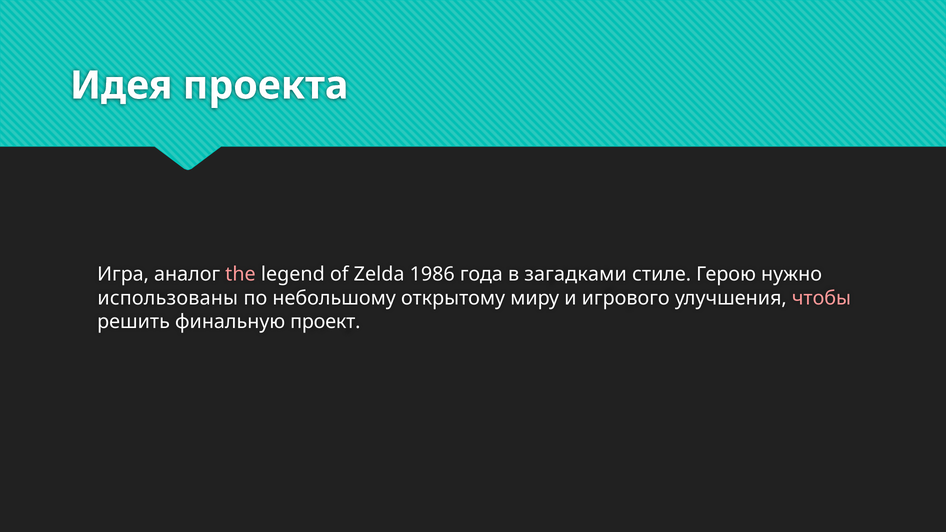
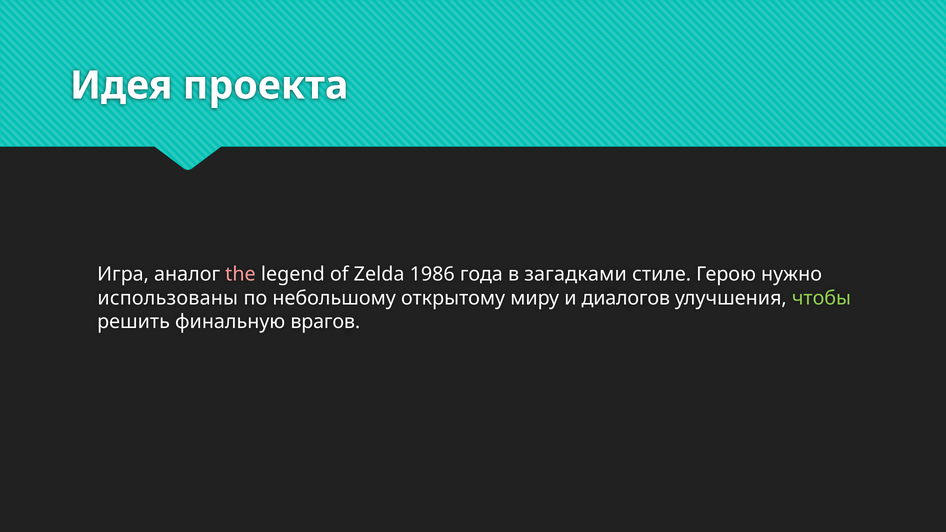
игрового: игрового -> диалогов
чтобы colour: pink -> light green
проект: проект -> врагов
